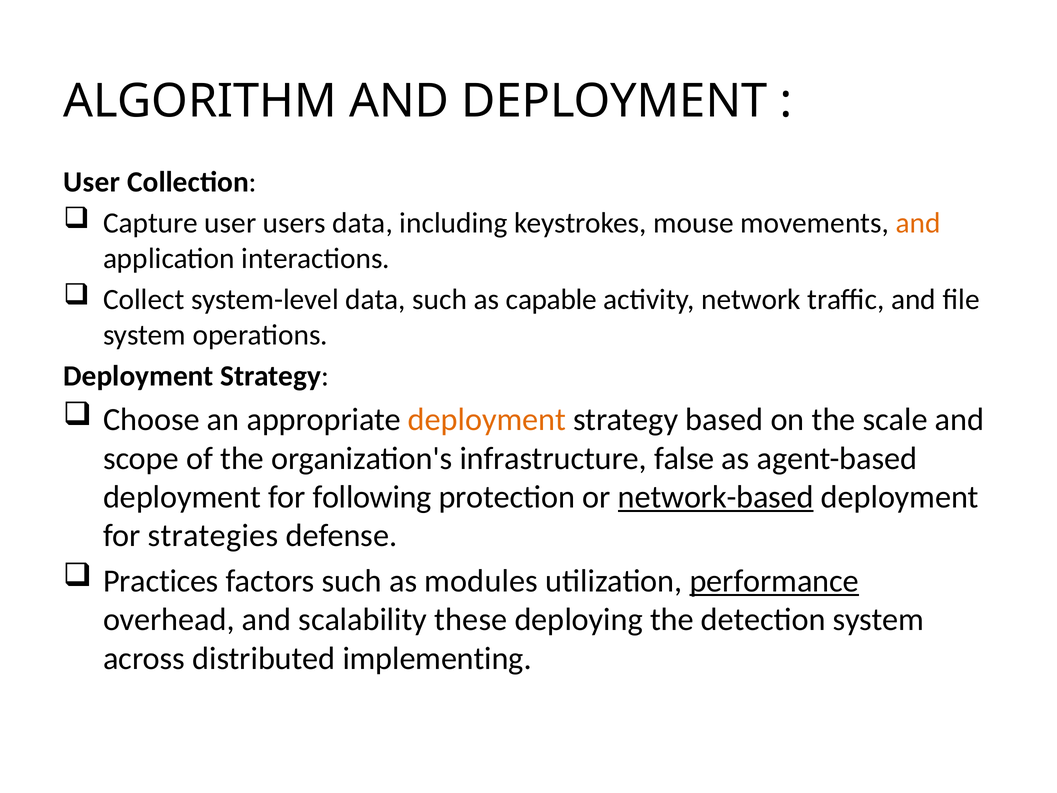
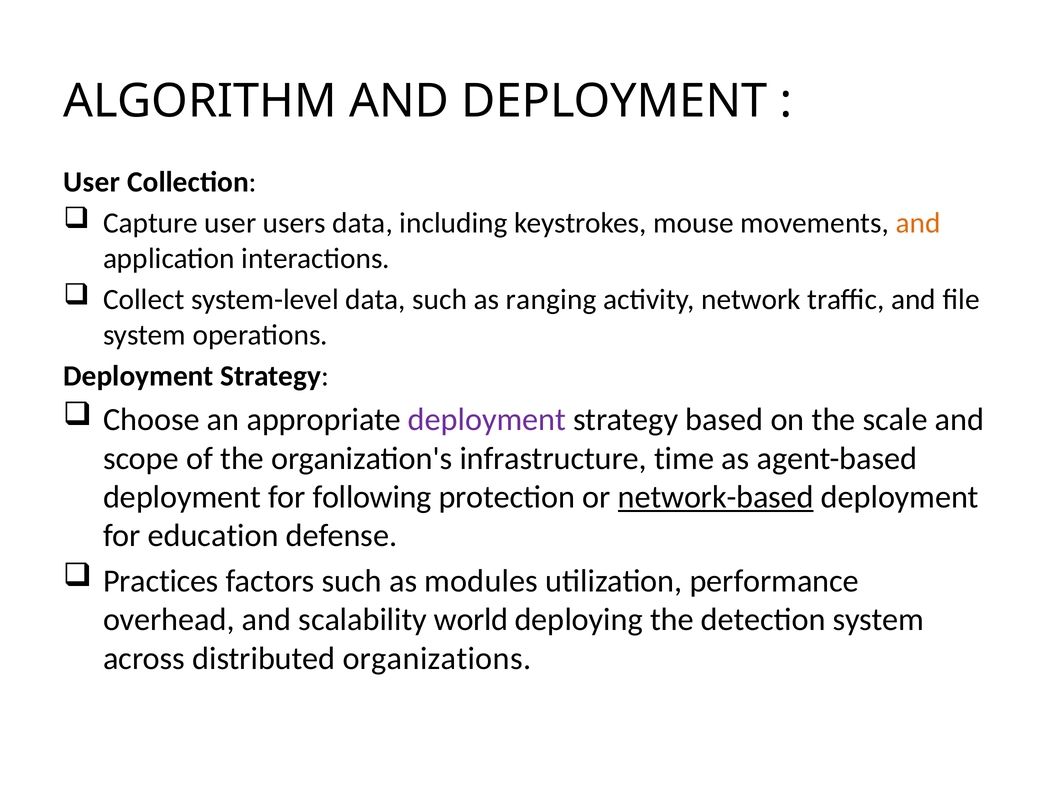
capable: capable -> ranging
deployment at (487, 420) colour: orange -> purple
false: false -> time
strategies: strategies -> education
performance underline: present -> none
these: these -> world
implementing: implementing -> organizations
